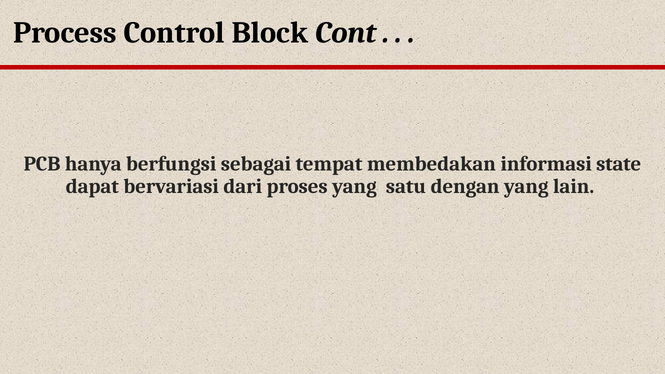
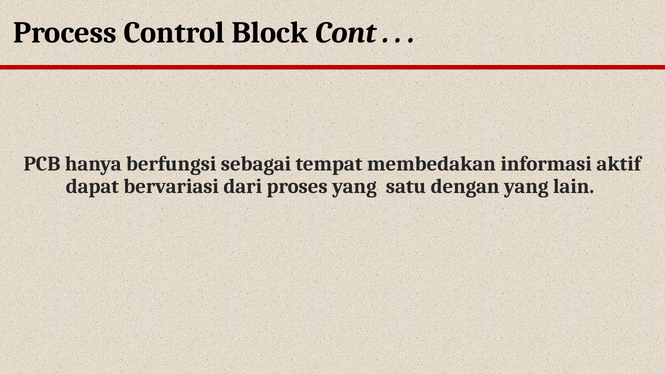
state: state -> aktif
